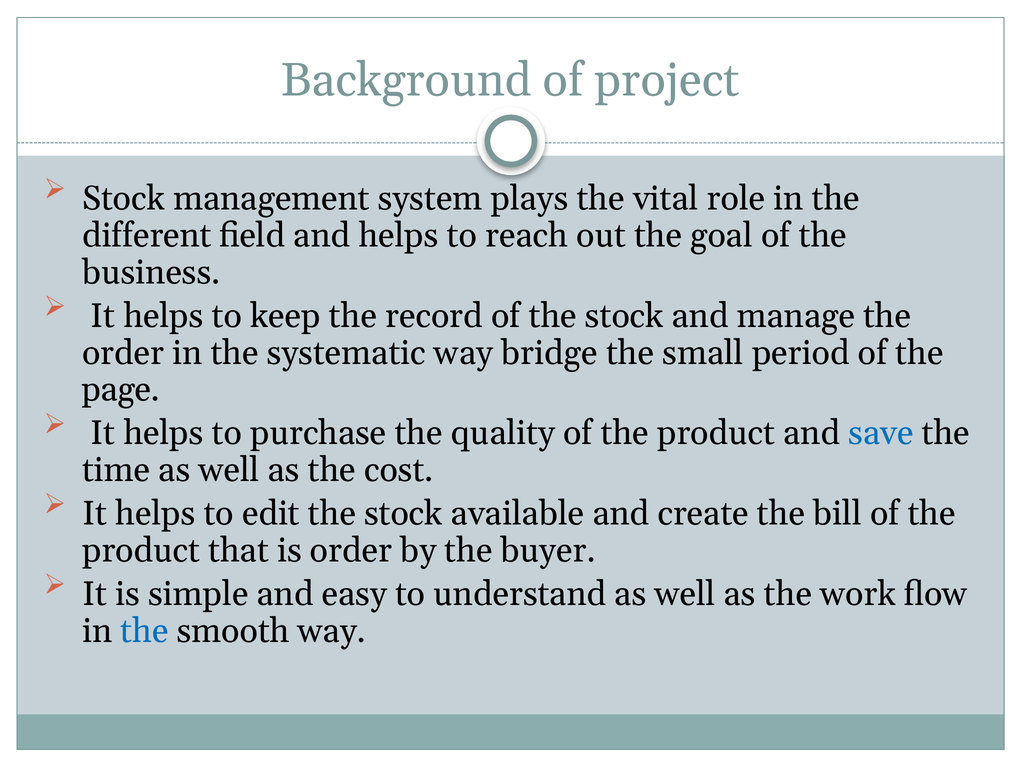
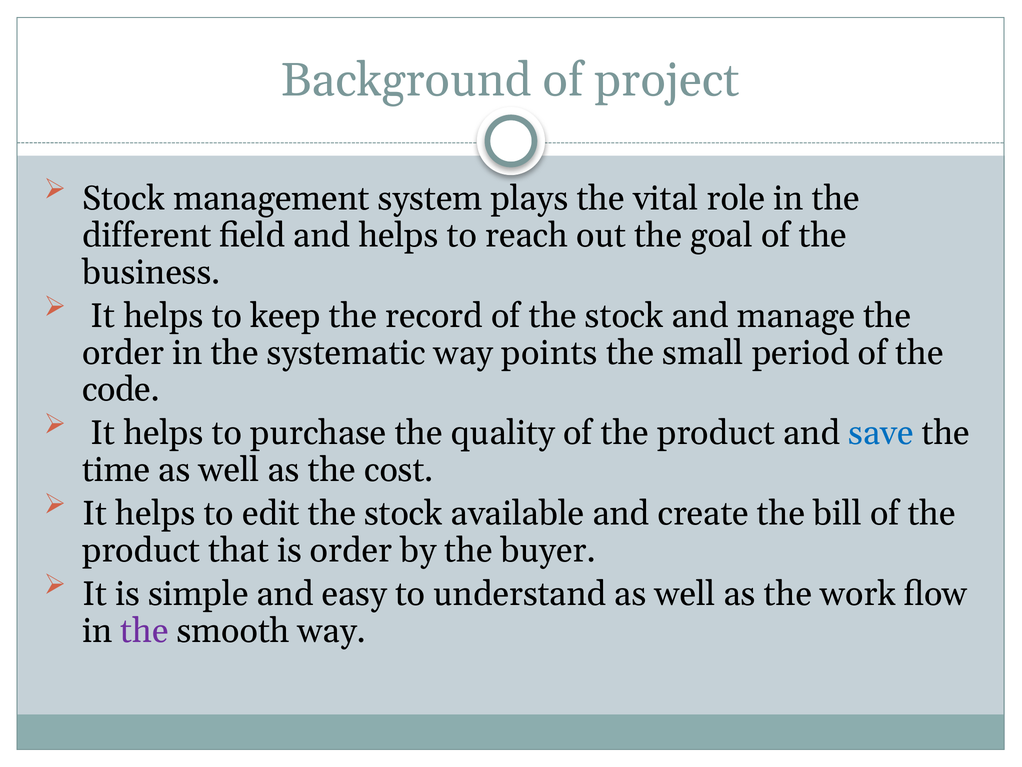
bridge: bridge -> points
page: page -> code
the at (144, 631) colour: blue -> purple
